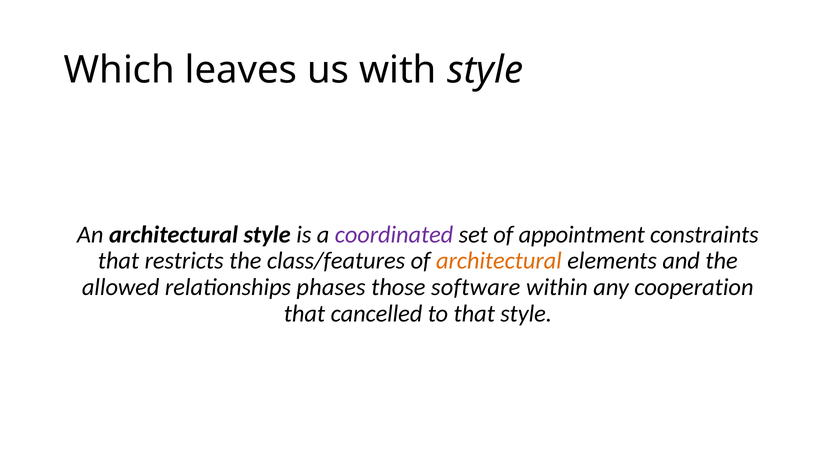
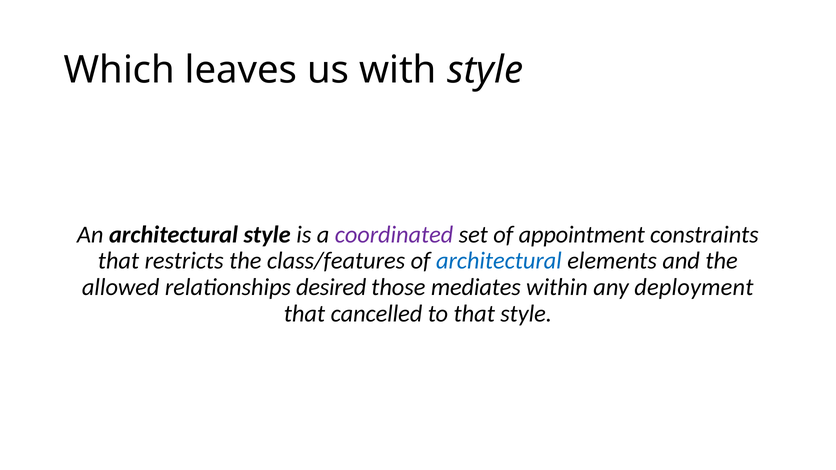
architectural at (499, 261) colour: orange -> blue
phases: phases -> desired
software: software -> mediates
cooperation: cooperation -> deployment
